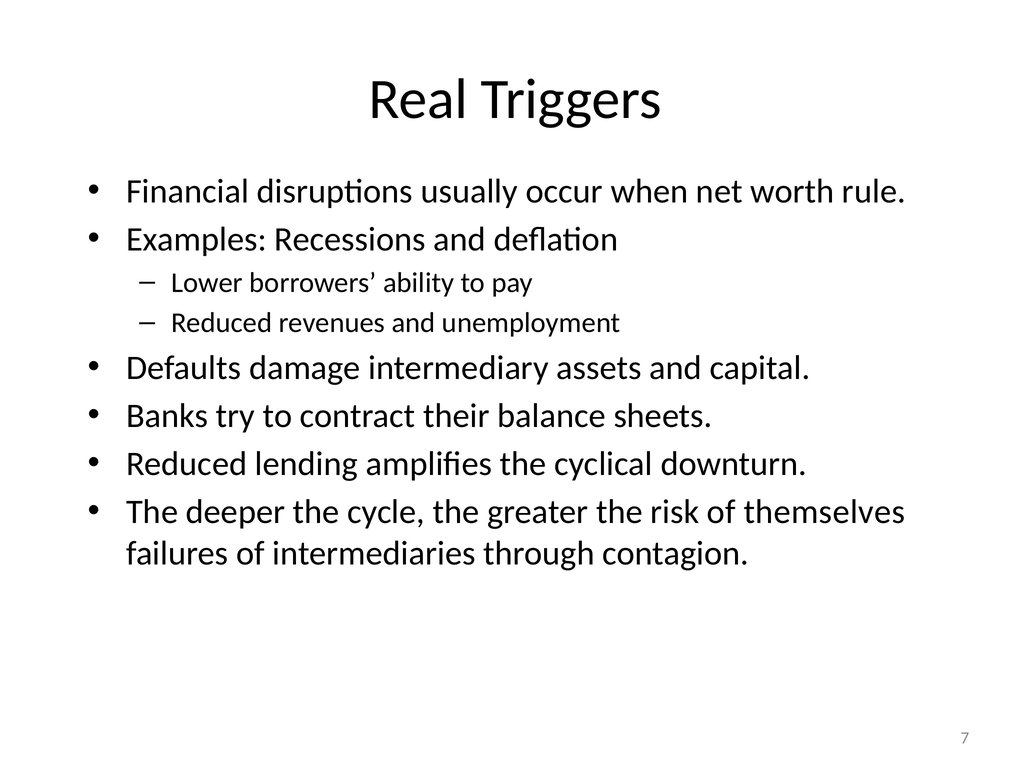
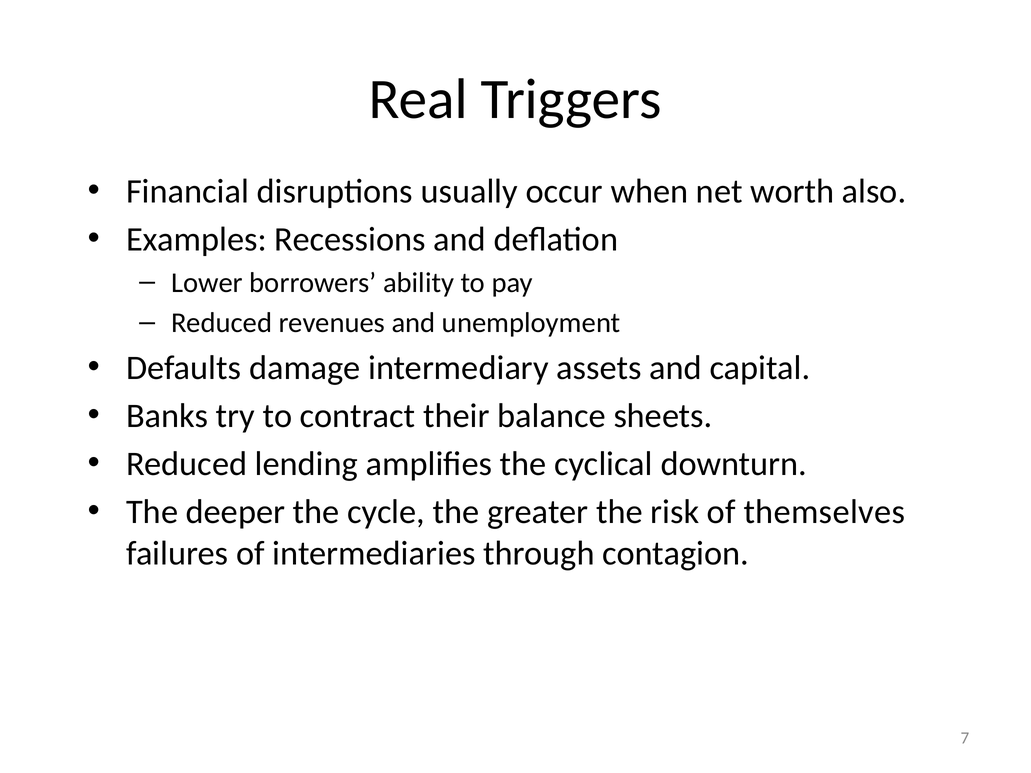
rule: rule -> also
